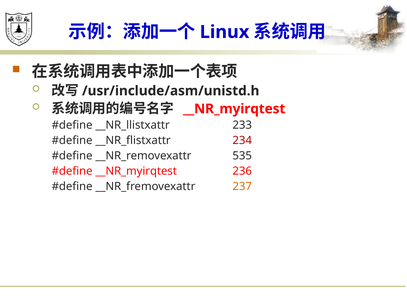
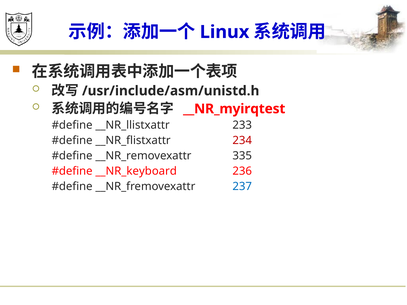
535: 535 -> 335
__NR_myirqtest at (136, 171): __NR_myirqtest -> __NR_keyboard
237 colour: orange -> blue
